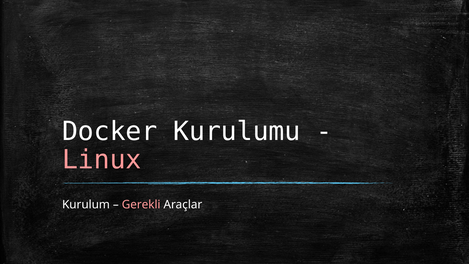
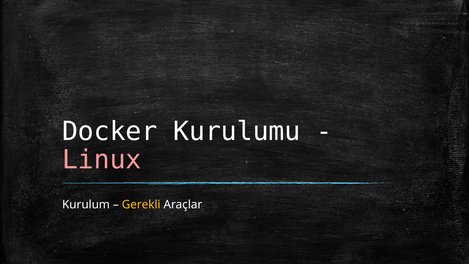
Gerekli colour: pink -> yellow
